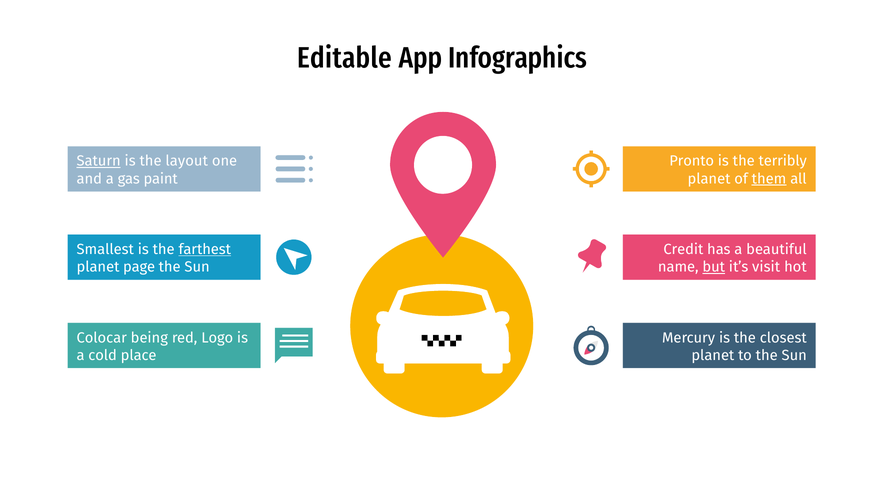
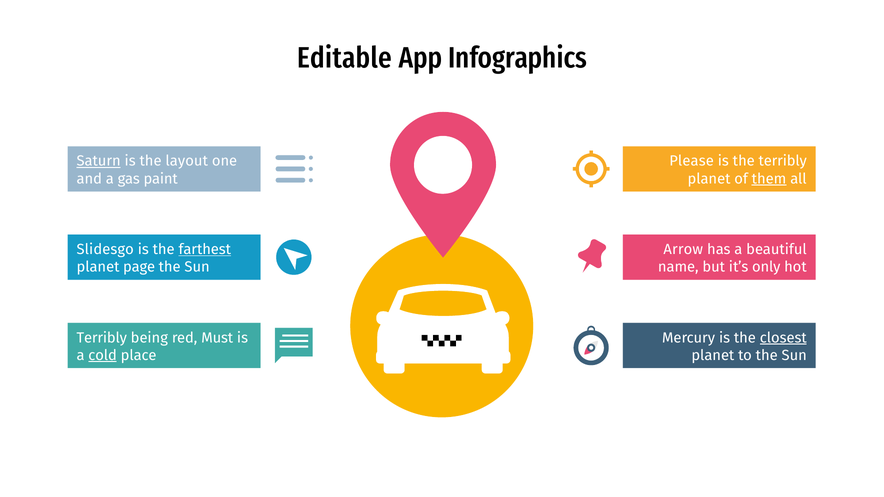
Pronto: Pronto -> Please
Smallest: Smallest -> Slidesgo
Credit: Credit -> Arrow
but underline: present -> none
visit: visit -> only
Colocar at (102, 338): Colocar -> Terribly
Logo: Logo -> Must
closest underline: none -> present
cold underline: none -> present
